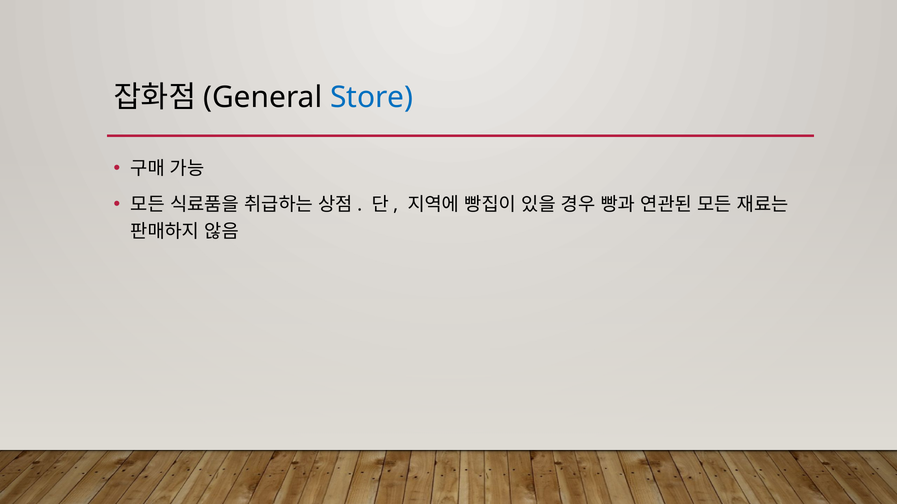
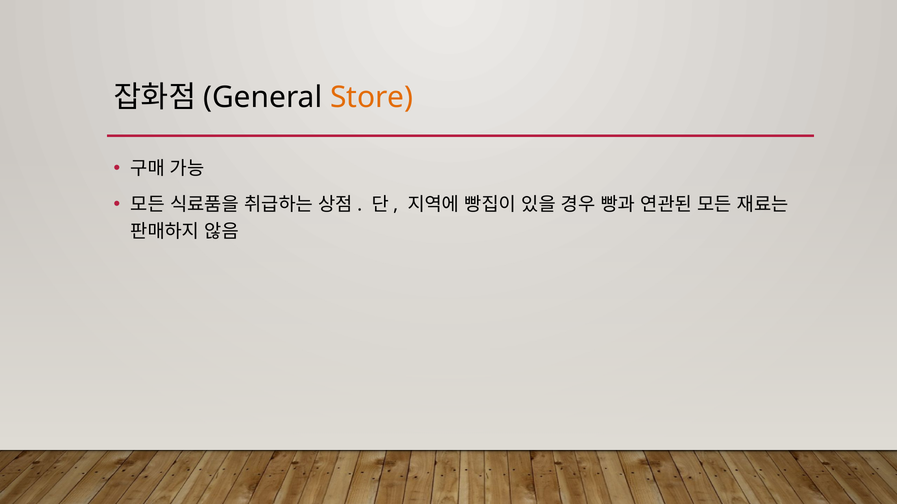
Store colour: blue -> orange
